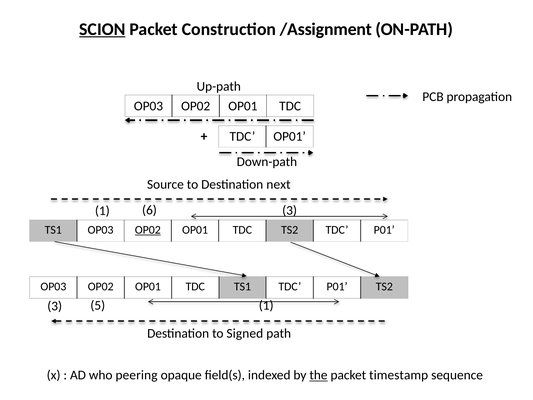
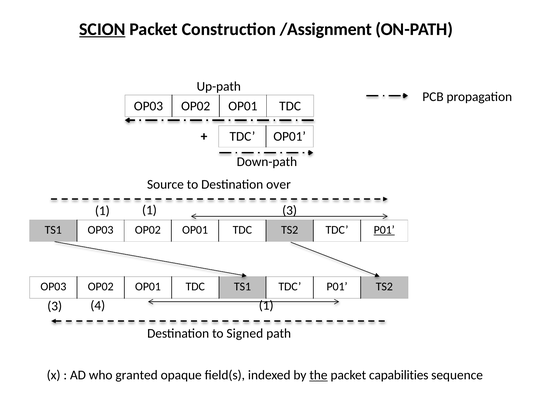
next: next -> over
1 6: 6 -> 1
OP02 at (148, 230) underline: present -> none
P01 at (384, 230) underline: none -> present
5: 5 -> 4
peering: peering -> granted
timestamp: timestamp -> capabilities
